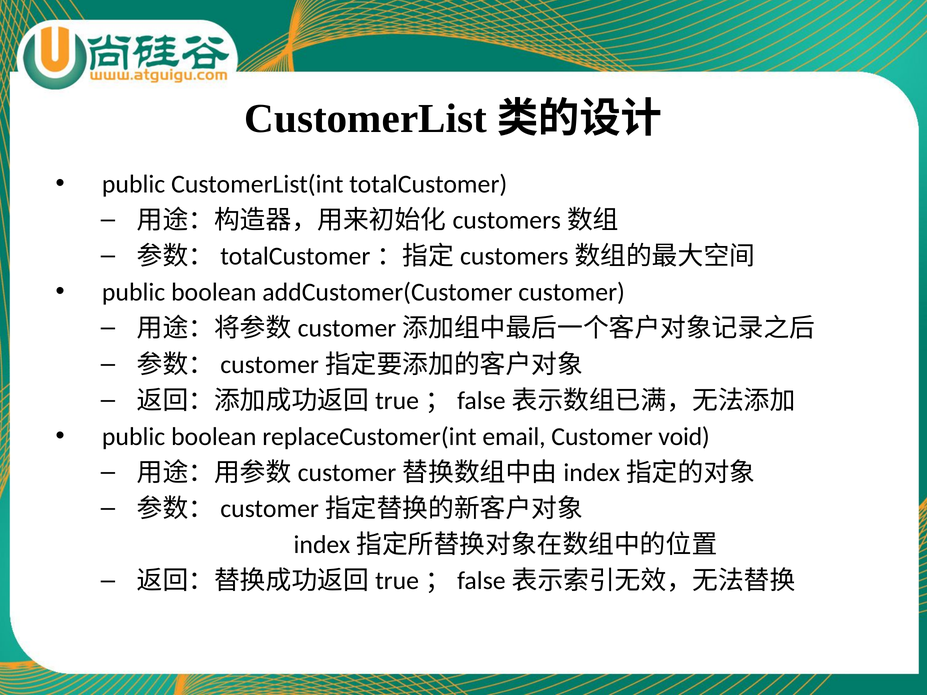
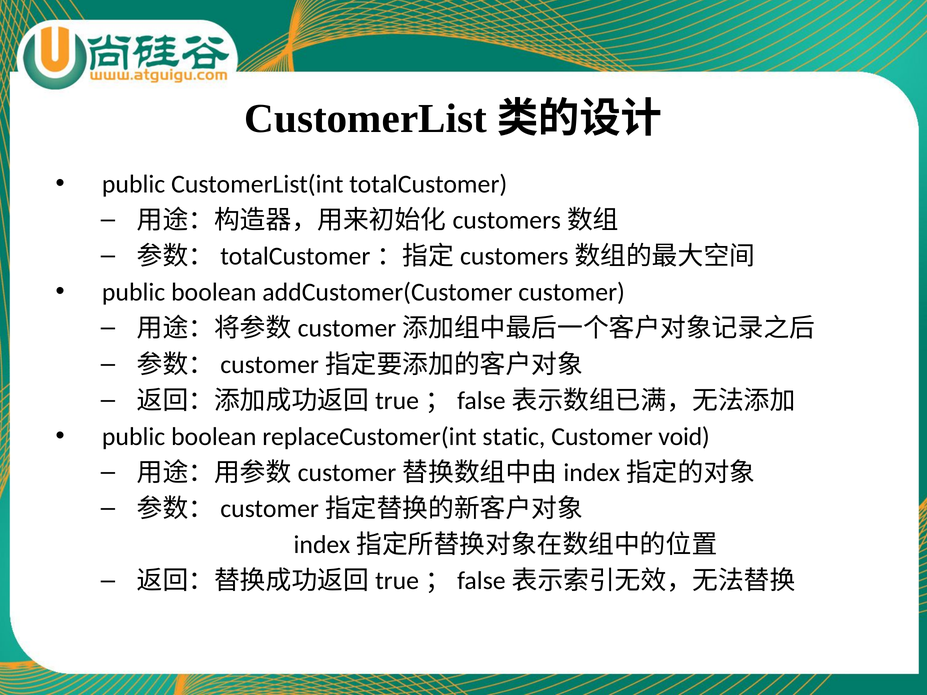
email: email -> static
